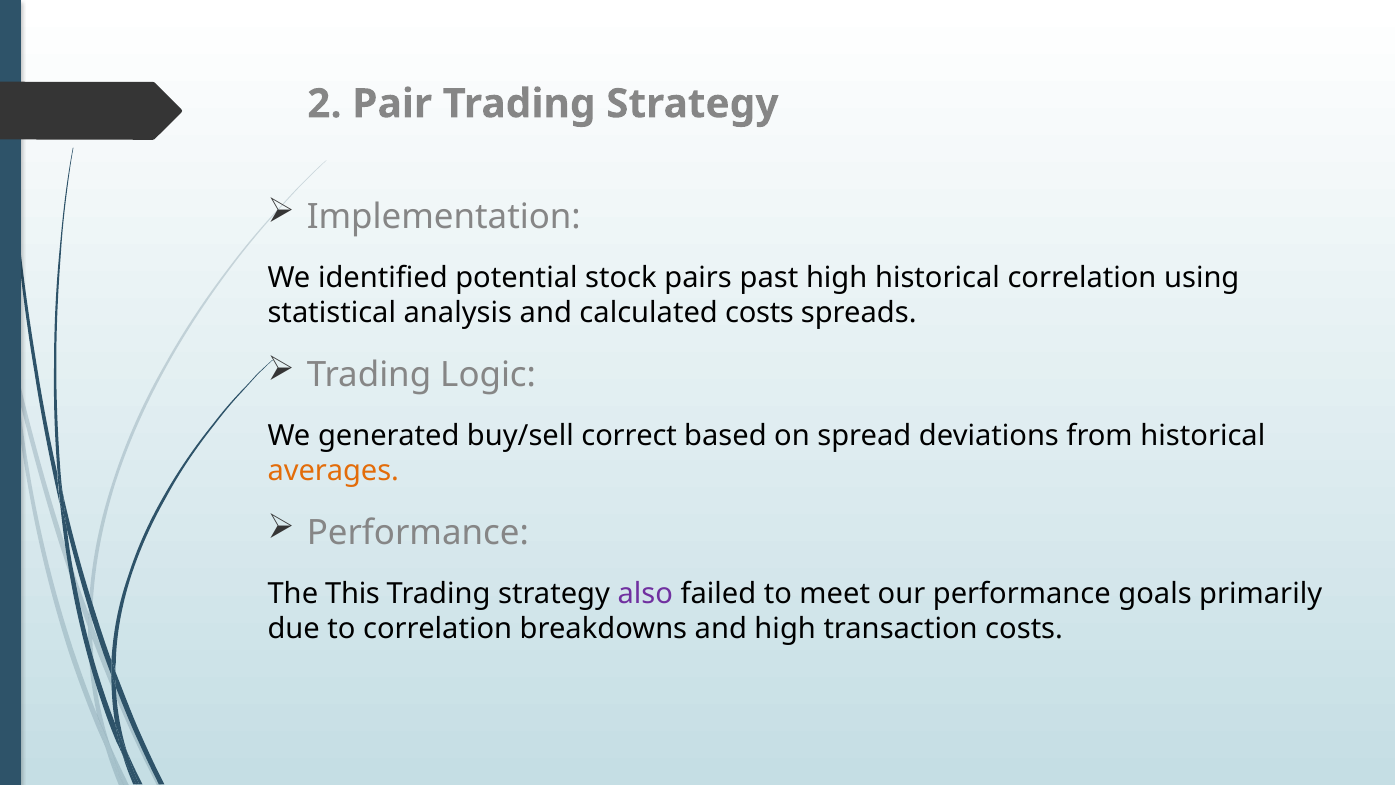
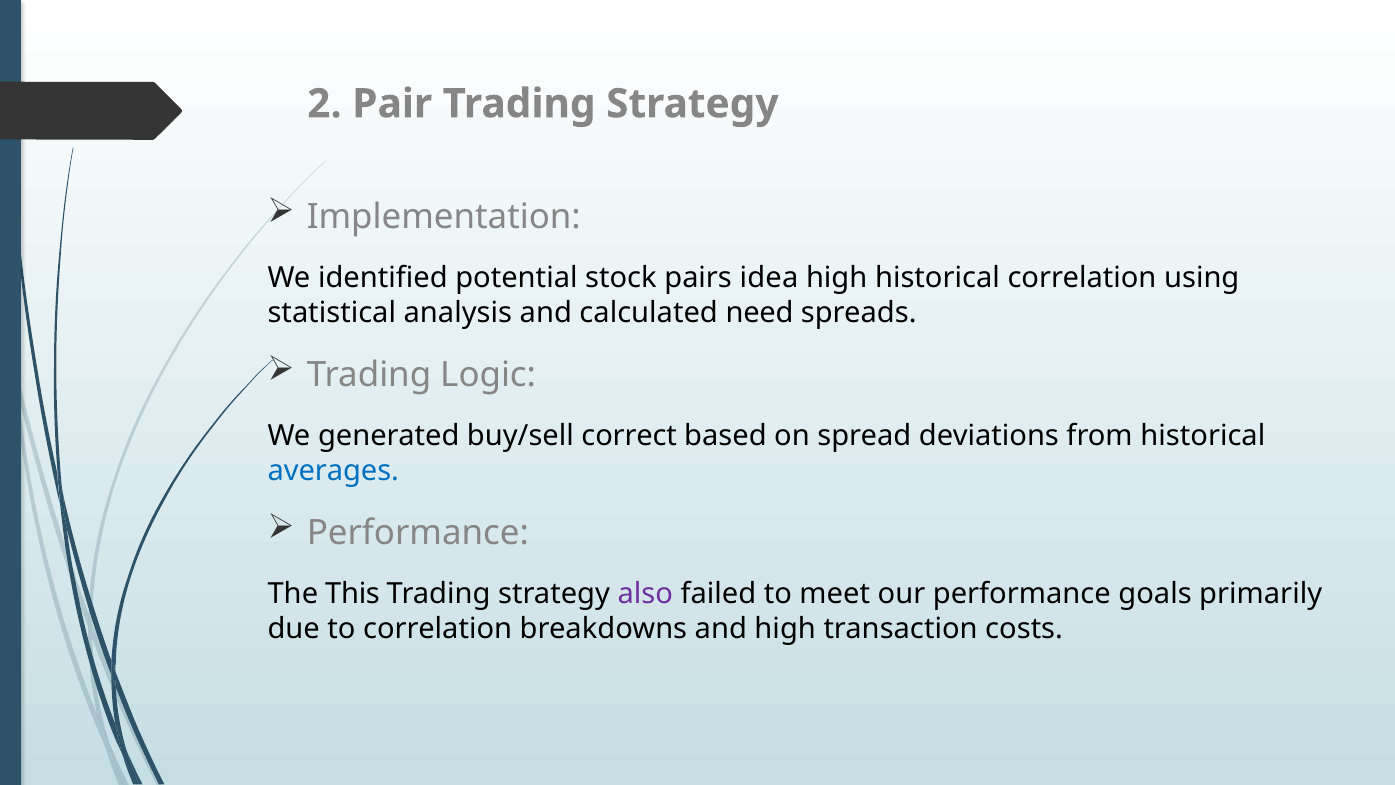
past: past -> idea
calculated costs: costs -> need
averages colour: orange -> blue
